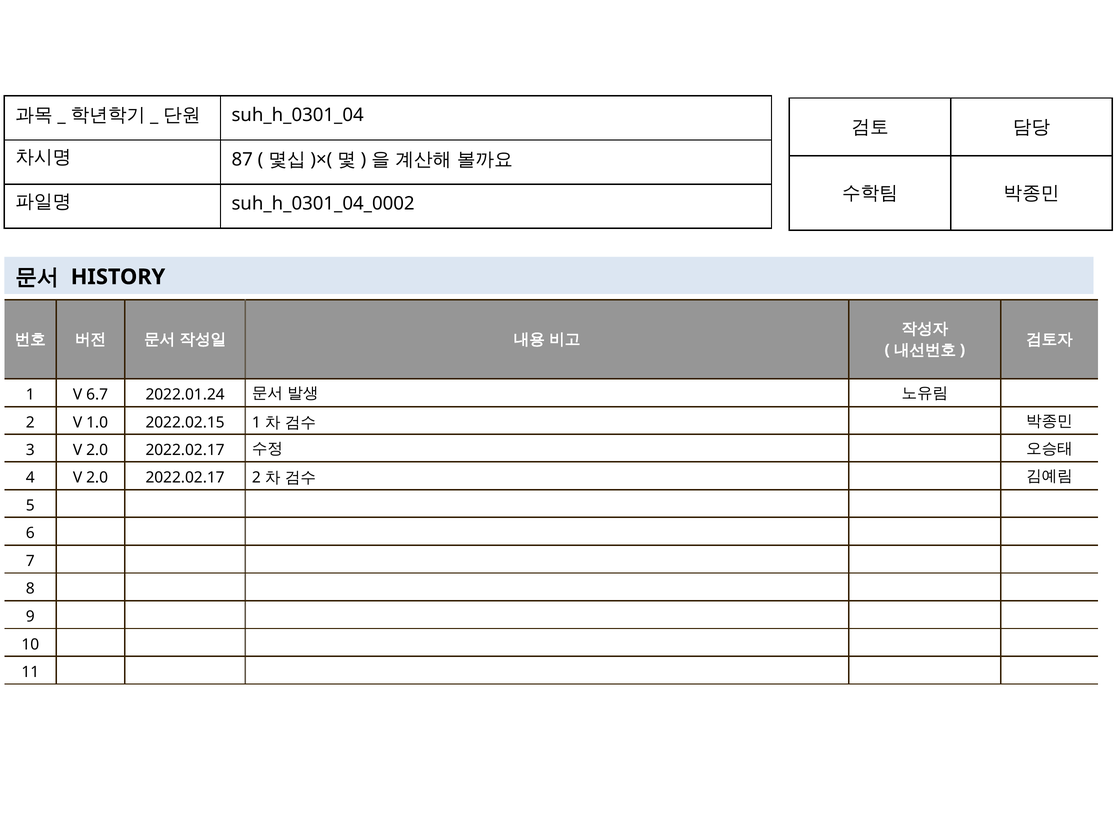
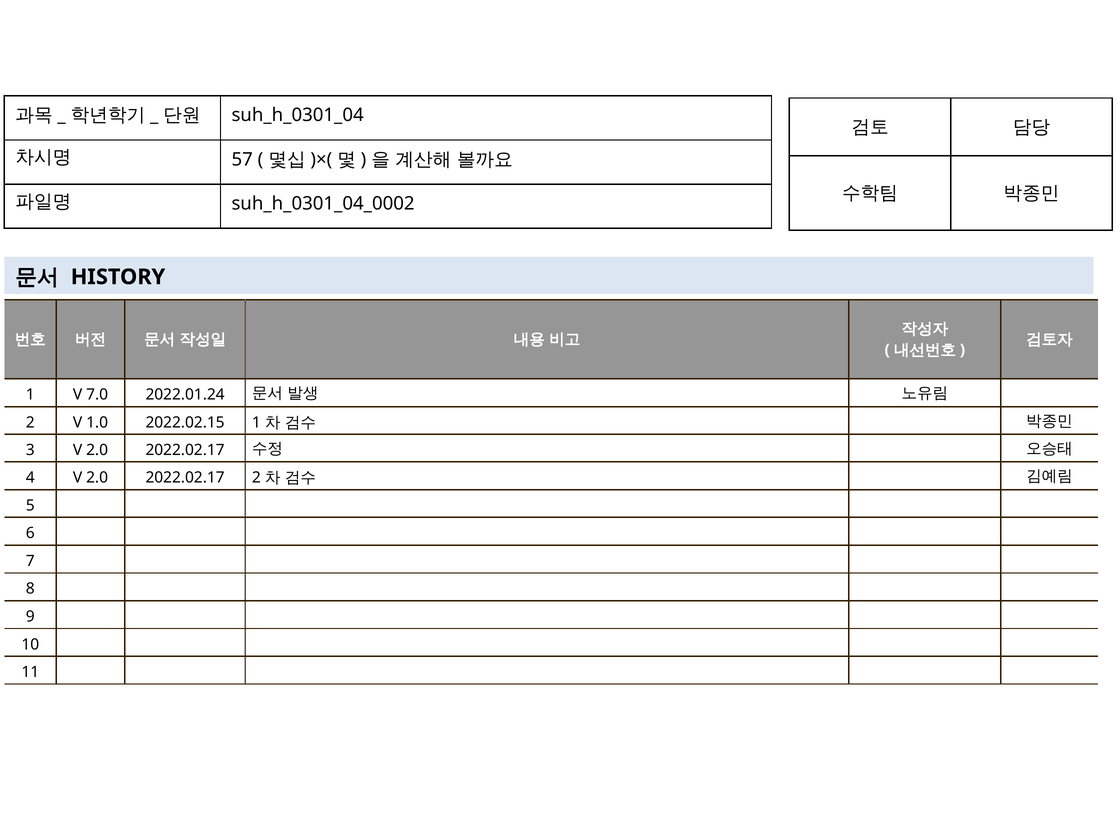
87: 87 -> 57
6.7: 6.7 -> 7.0
